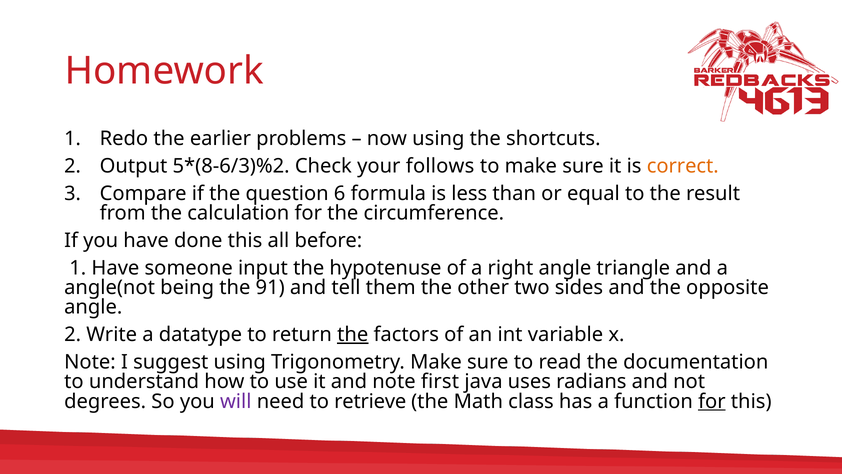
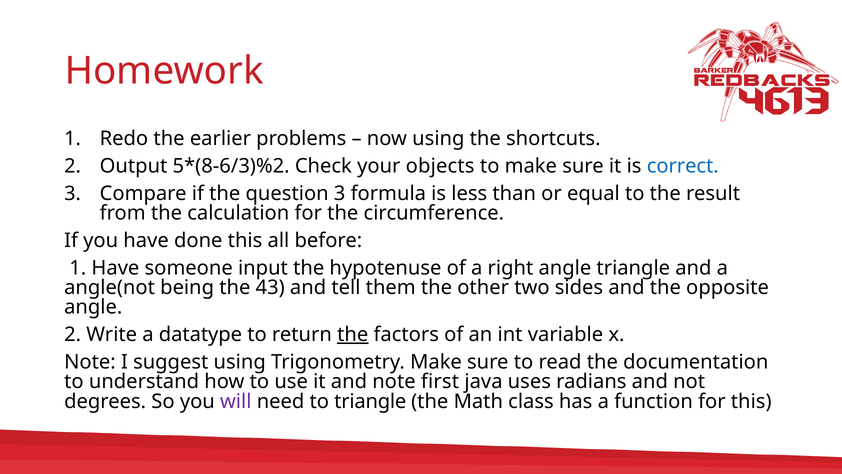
follows: follows -> objects
correct colour: orange -> blue
question 6: 6 -> 3
91: 91 -> 43
to retrieve: retrieve -> triangle
for at (712, 401) underline: present -> none
